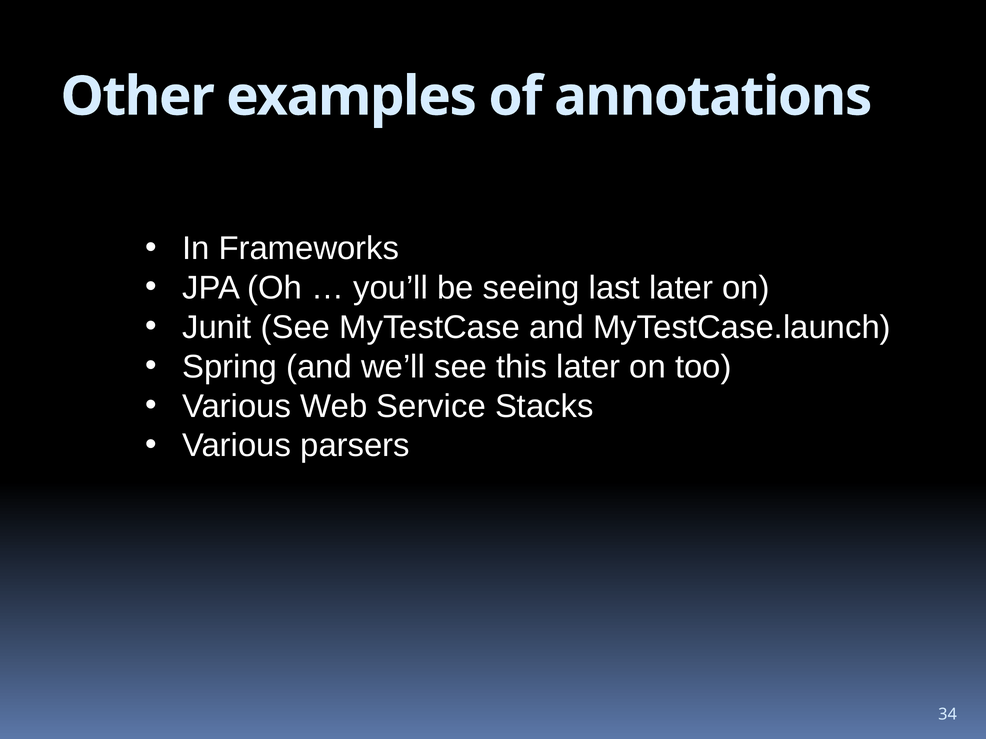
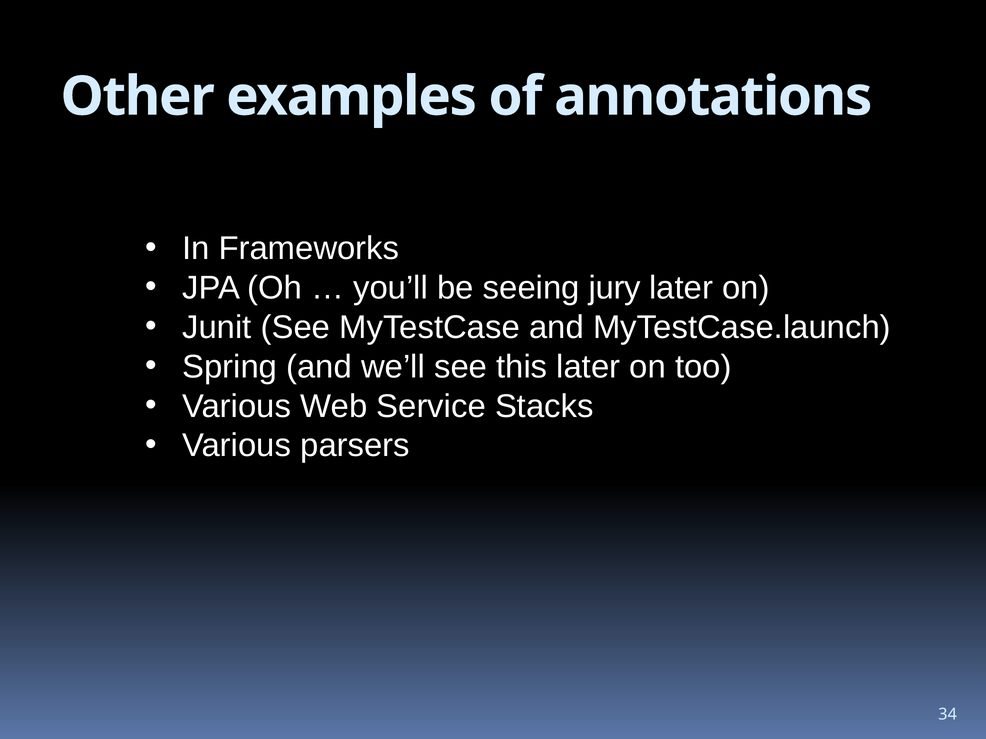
last: last -> jury
